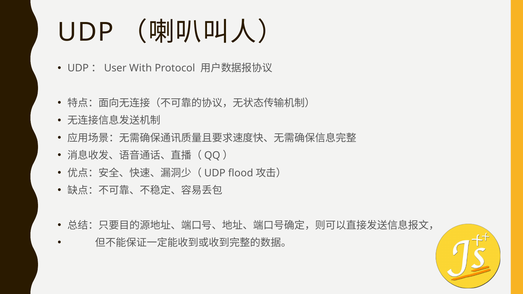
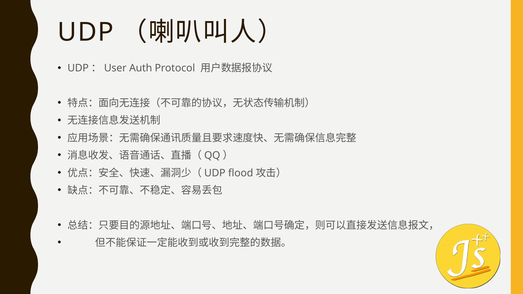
With: With -> Auth
